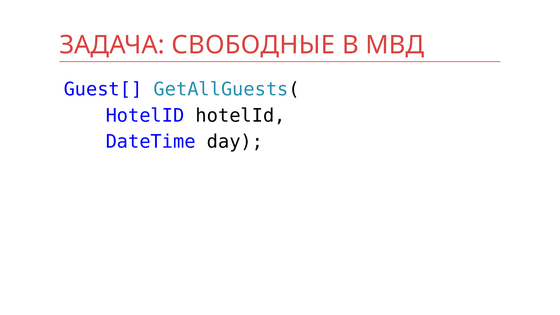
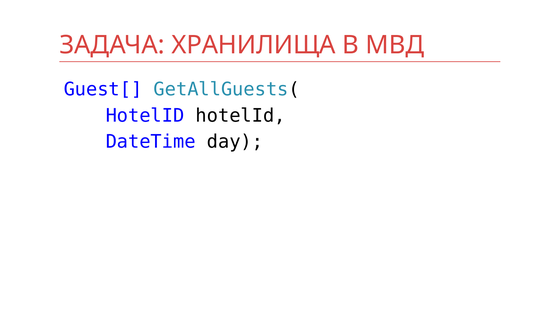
СВОБОДНЫЕ: СВОБОДНЫЕ -> ХРАНИЛИЩА
